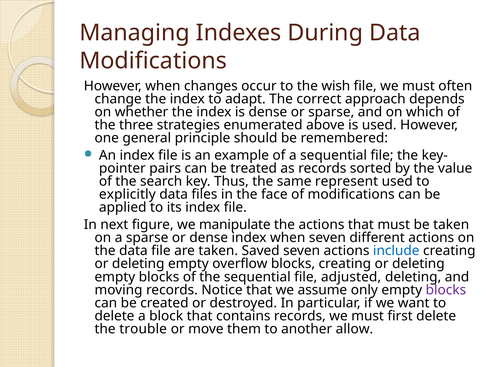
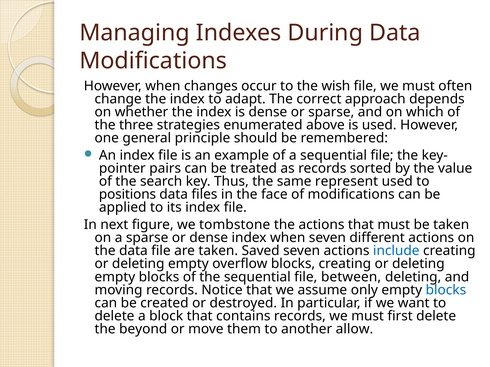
explicitly: explicitly -> positions
manipulate: manipulate -> tombstone
adjusted: adjusted -> between
blocks at (446, 290) colour: purple -> blue
trouble: trouble -> beyond
